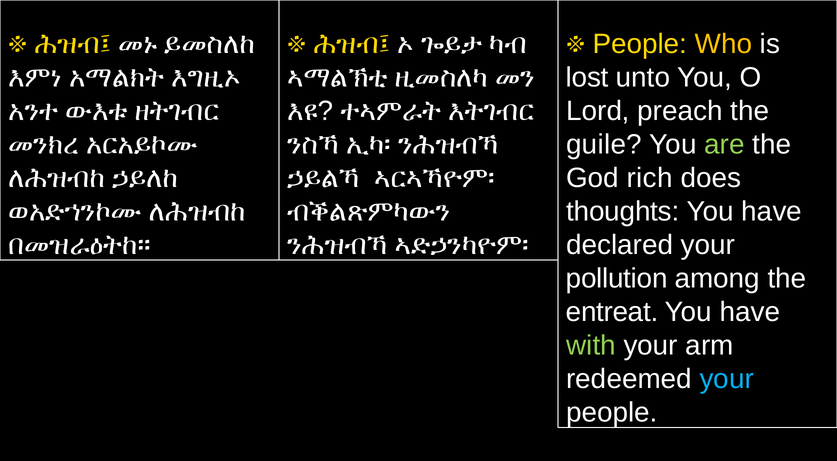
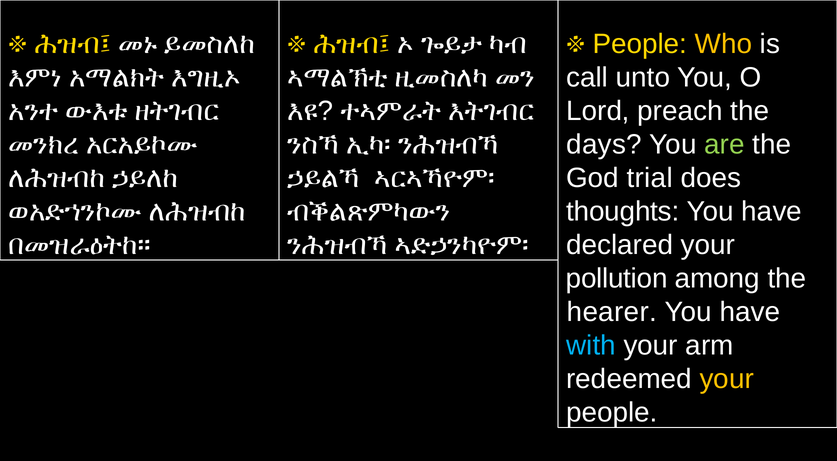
lost: lost -> call
guile: guile -> days
rich: rich -> trial
entreat: entreat -> hearer
with colour: light green -> light blue
your at (727, 379) colour: light blue -> yellow
